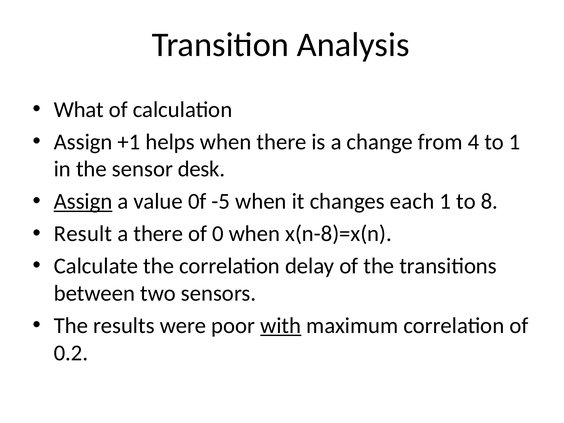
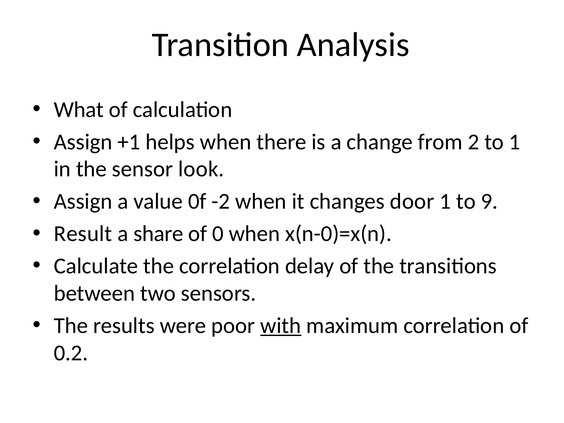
4: 4 -> 2
desk: desk -> look
Assign at (83, 201) underline: present -> none
-5: -5 -> -2
each: each -> door
8: 8 -> 9
a there: there -> share
x(n-8)=x(n: x(n-8)=x(n -> x(n-0)=x(n
